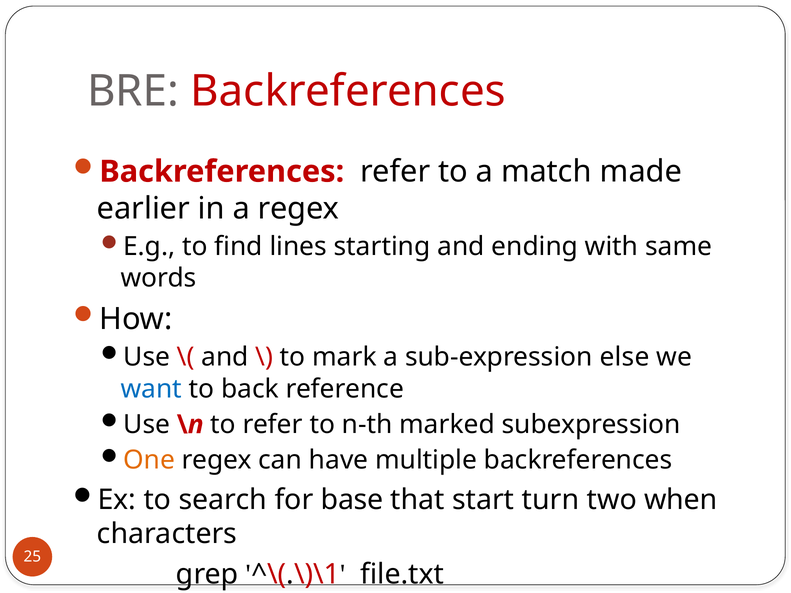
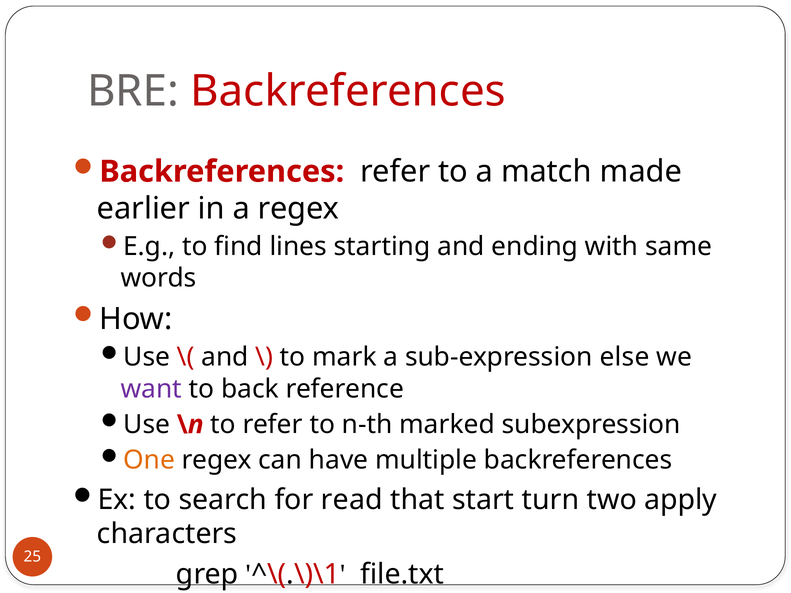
want colour: blue -> purple
base: base -> read
when: when -> apply
